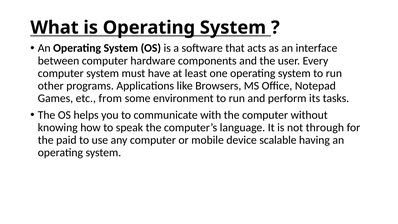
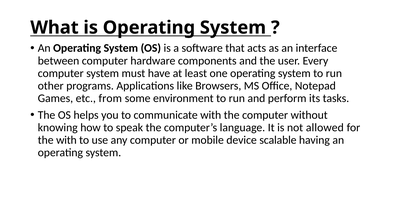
through: through -> allowed
the paid: paid -> with
